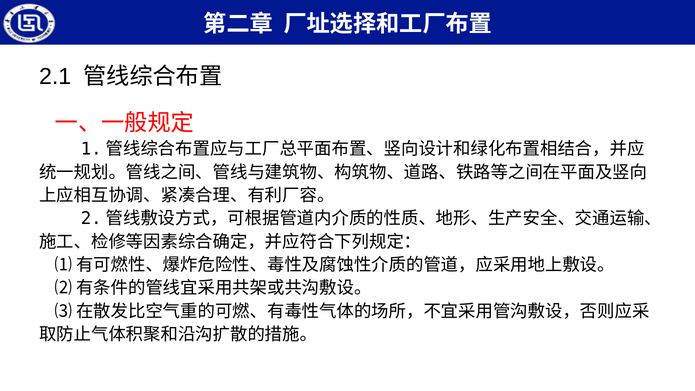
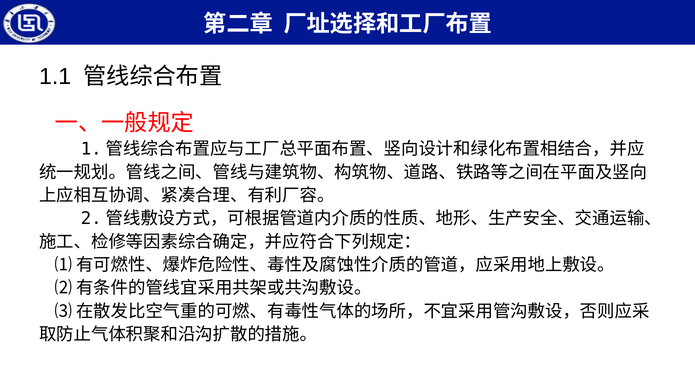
2.1: 2.1 -> 1.1
